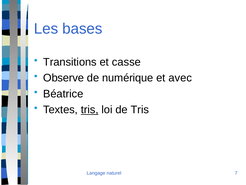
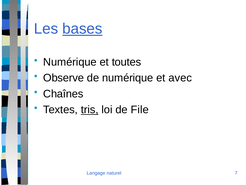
bases underline: none -> present
Transitions at (70, 62): Transitions -> Numérique
casse: casse -> toutes
Béatrice: Béatrice -> Chaînes
de Tris: Tris -> File
